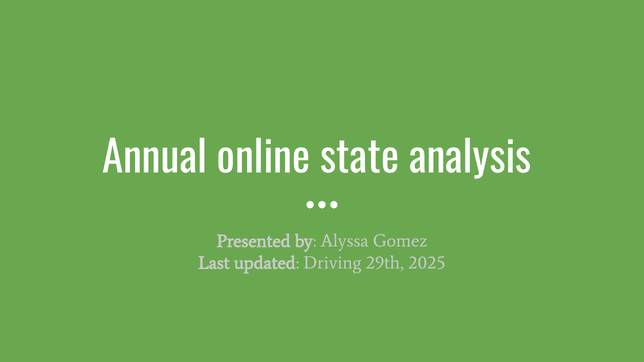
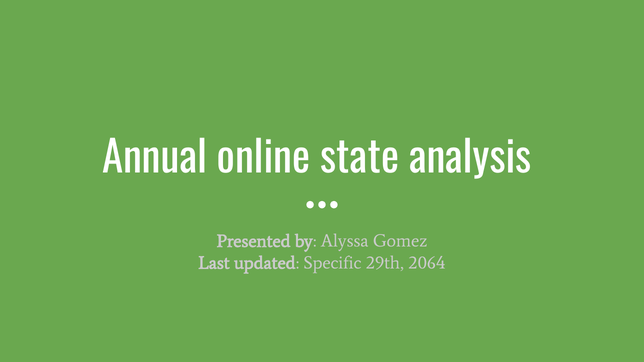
Driving: Driving -> Specific
2025: 2025 -> 2064
